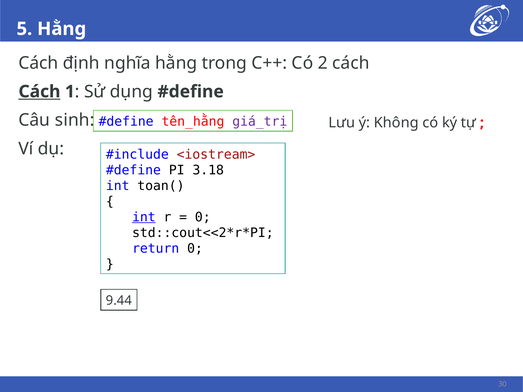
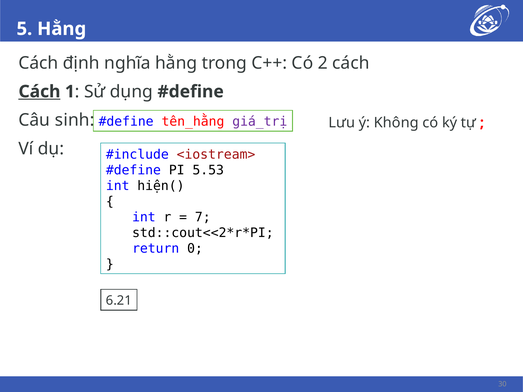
3.18: 3.18 -> 5.53
toan(: toan( -> hiện(
int at (144, 217) underline: present -> none
0 at (203, 217): 0 -> 7
9.44: 9.44 -> 6.21
